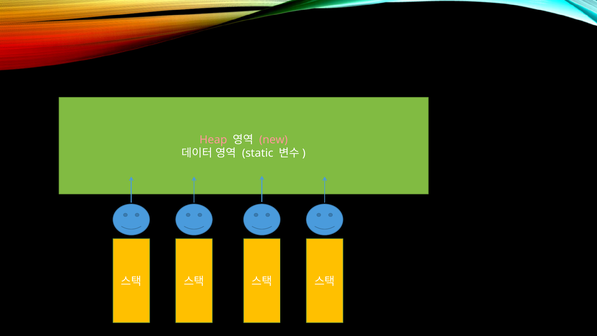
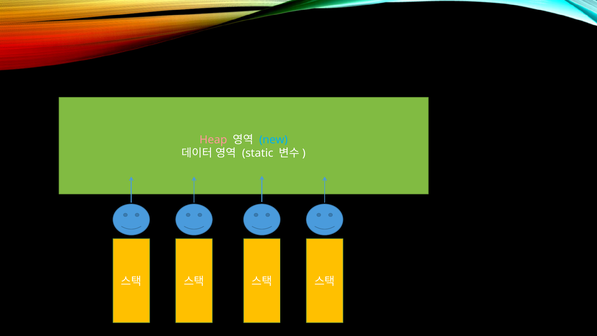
new colour: pink -> light blue
